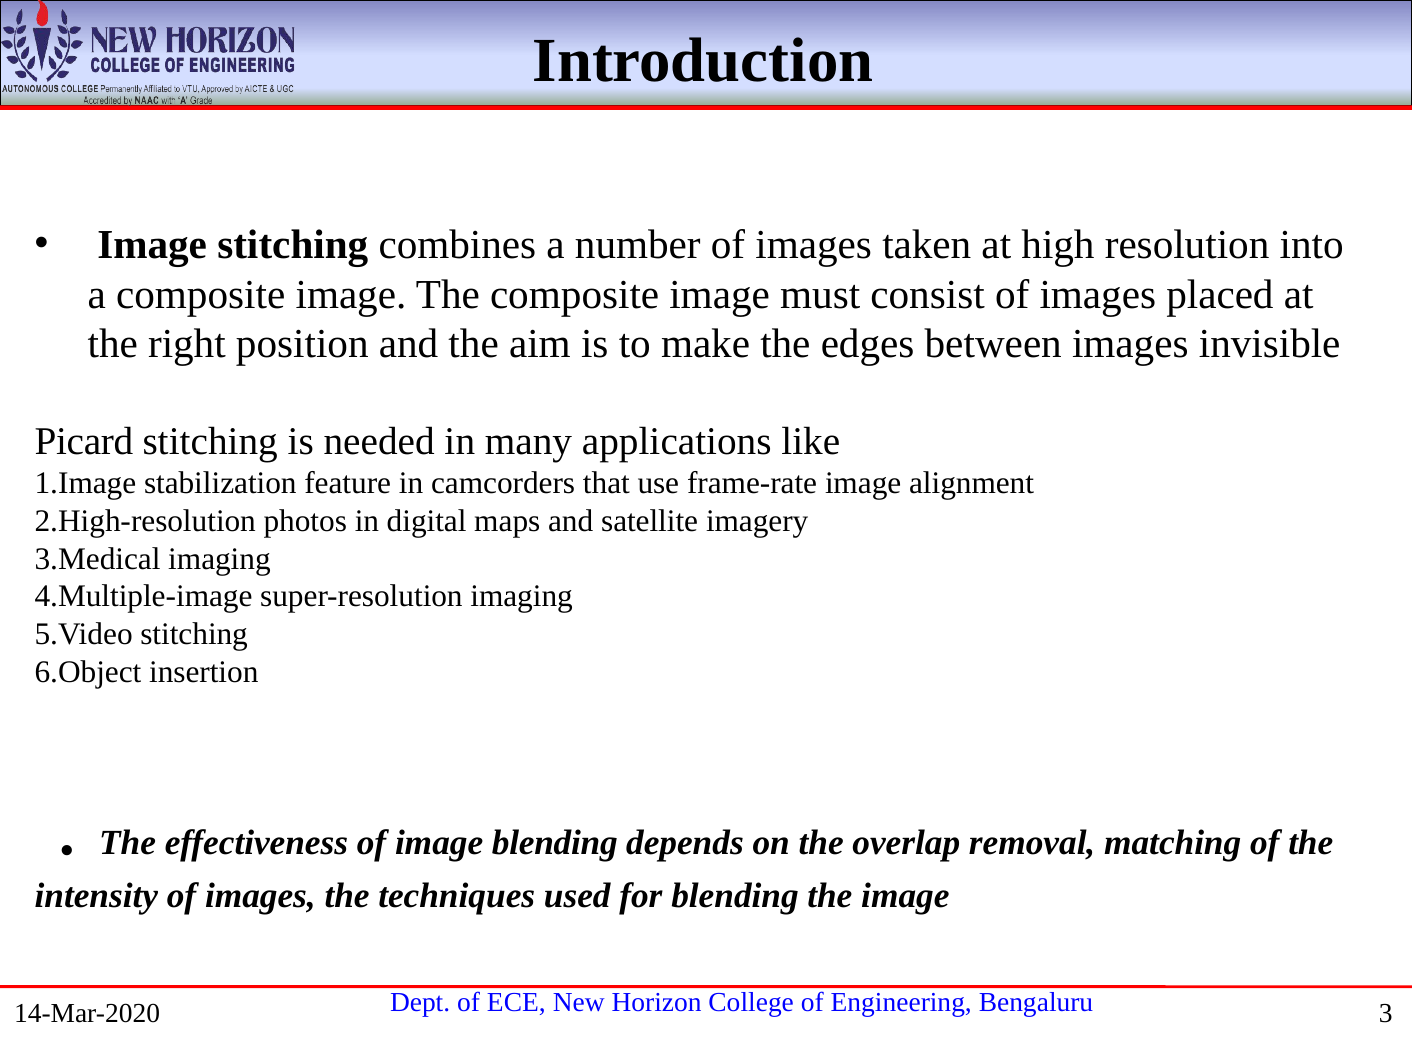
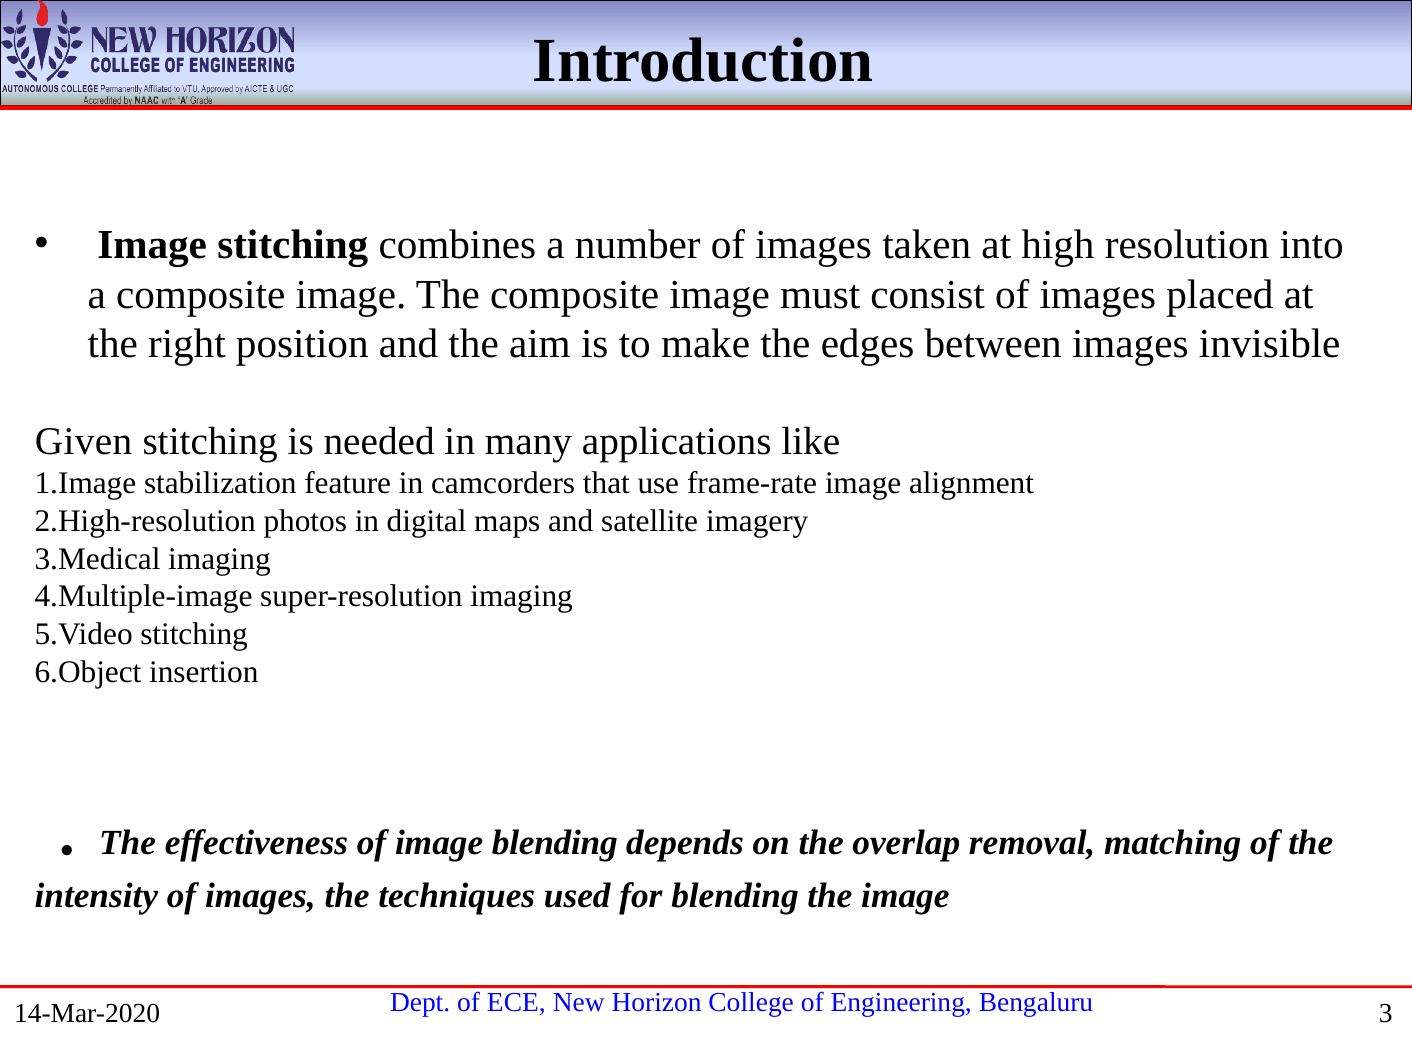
Picard: Picard -> Given
